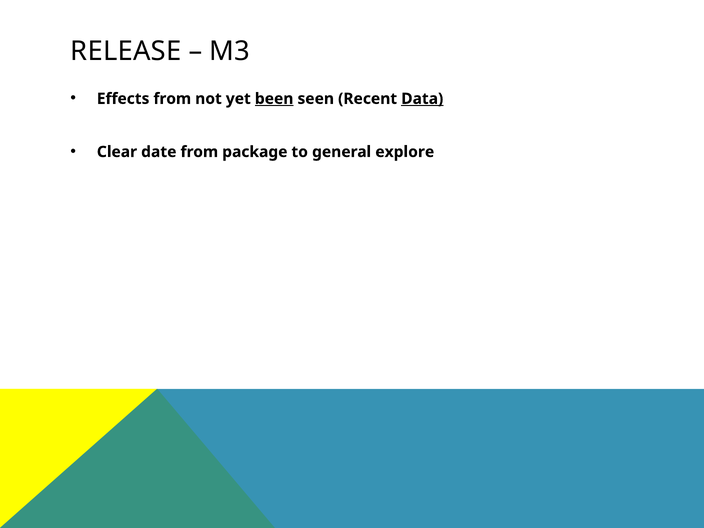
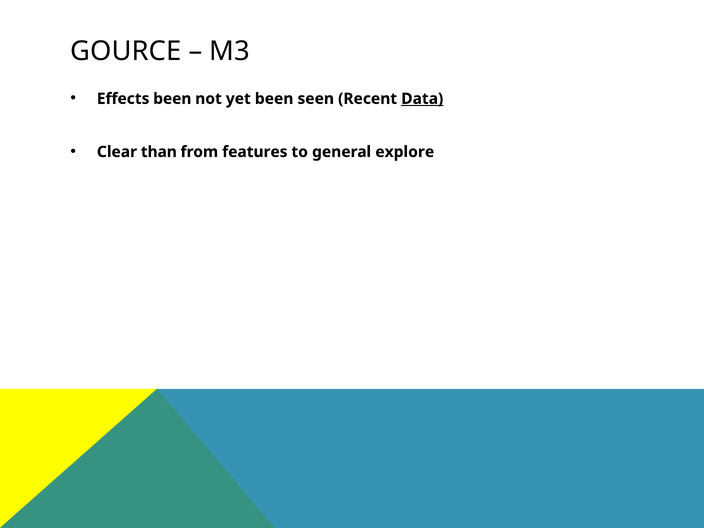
RELEASE: RELEASE -> GOURCE
Effects from: from -> been
been at (274, 99) underline: present -> none
date: date -> than
package: package -> features
